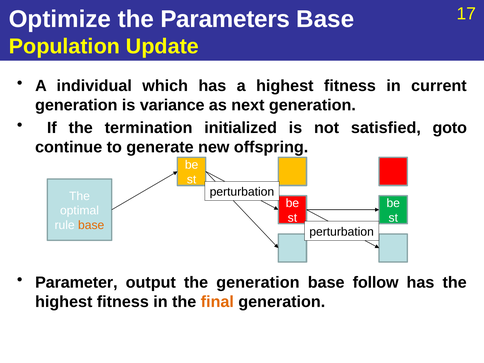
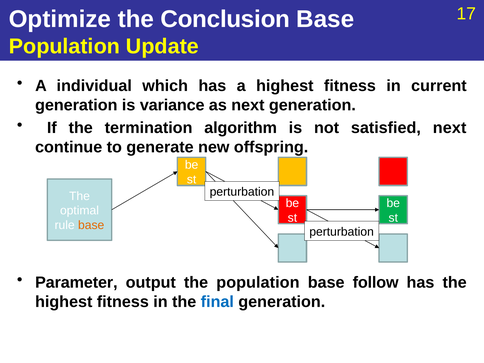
Parameters: Parameters -> Conclusion
initialized: initialized -> algorithm
satisfied goto: goto -> next
the generation: generation -> population
final colour: orange -> blue
